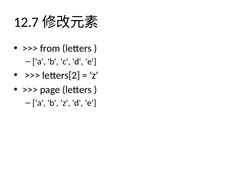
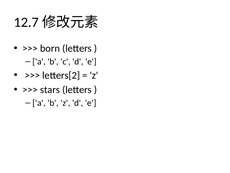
from: from -> born
page: page -> stars
